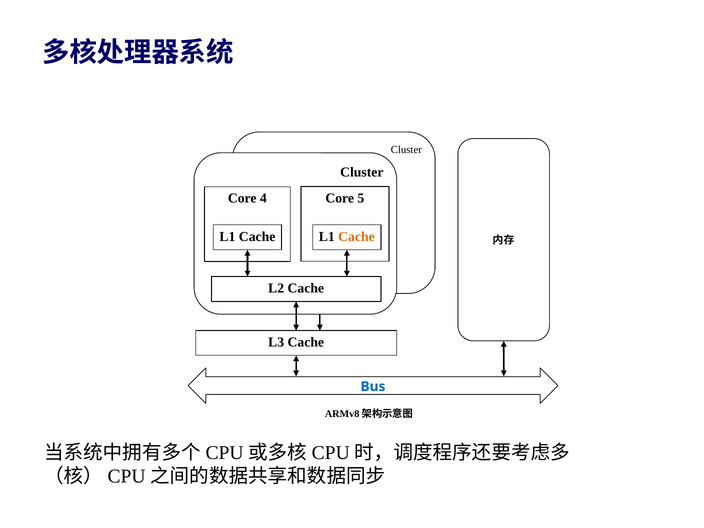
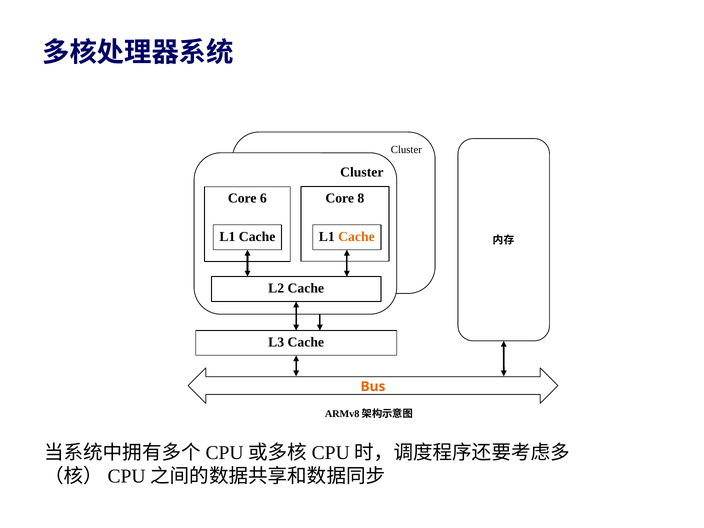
4: 4 -> 6
5: 5 -> 8
Bus colour: blue -> orange
